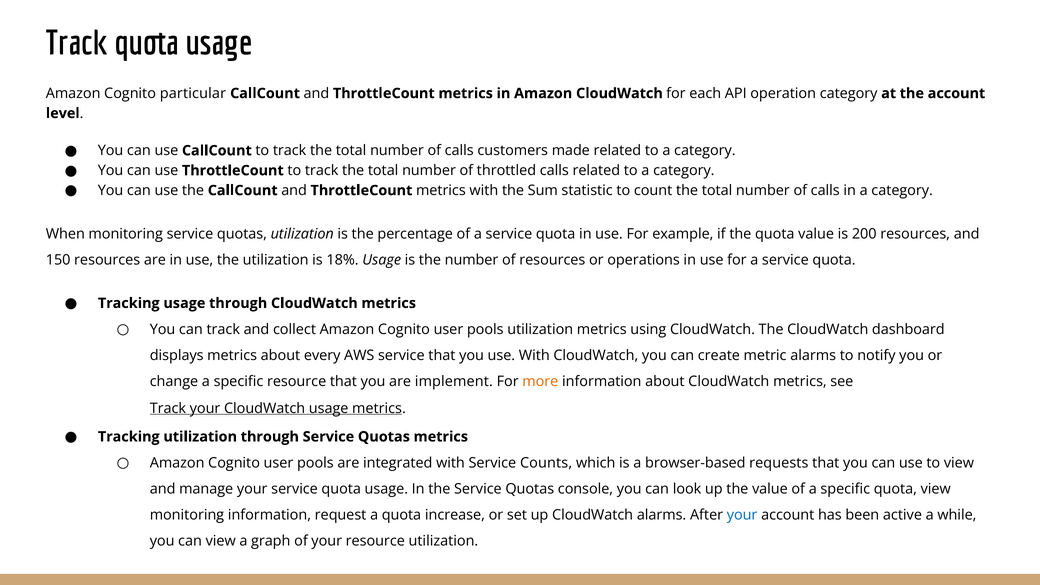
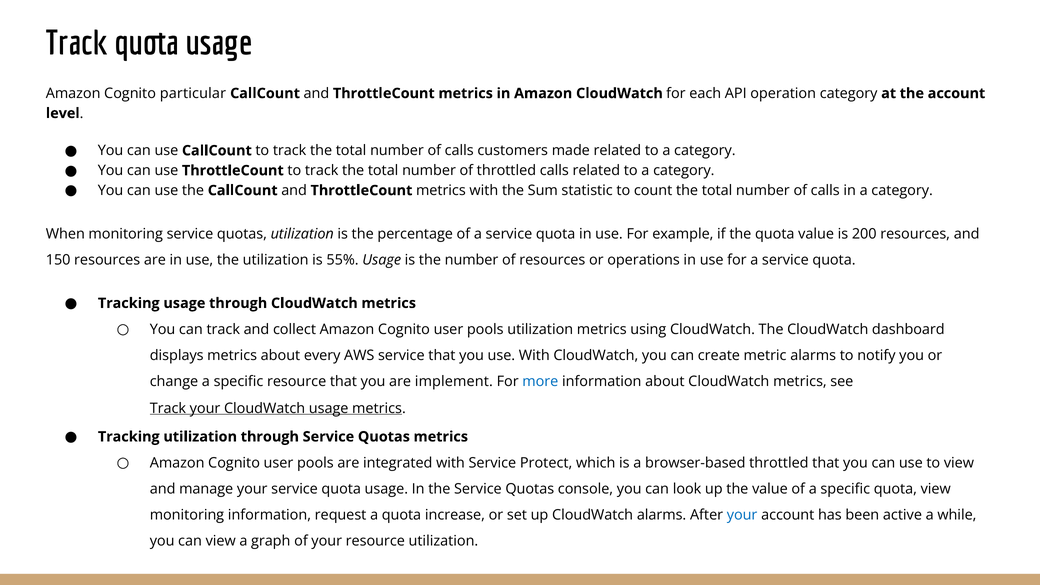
18%: 18% -> 55%
more colour: orange -> blue
Counts: Counts -> Protect
browser-based requests: requests -> throttled
